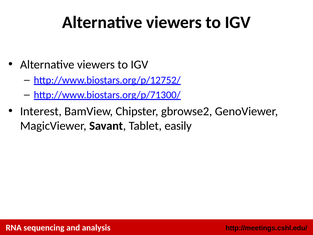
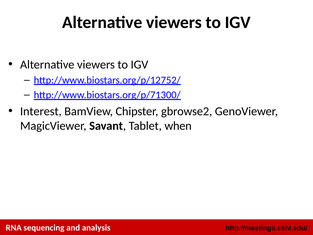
easily: easily -> when
